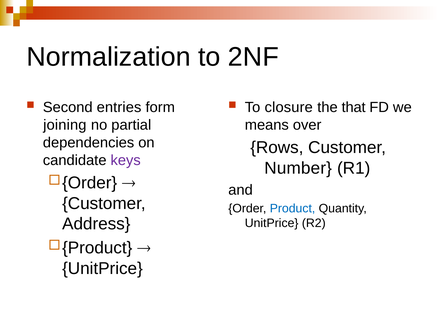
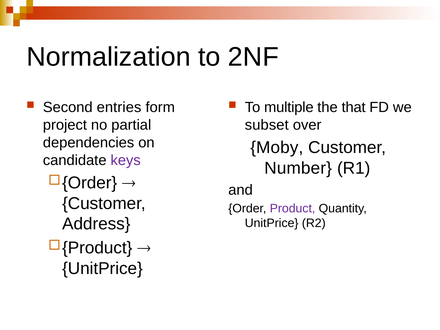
closure: closure -> multiple
joining: joining -> project
means: means -> subset
Rows: Rows -> Moby
Product colour: blue -> purple
